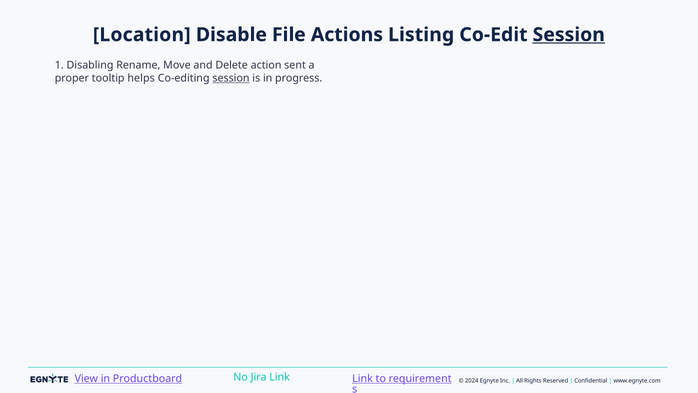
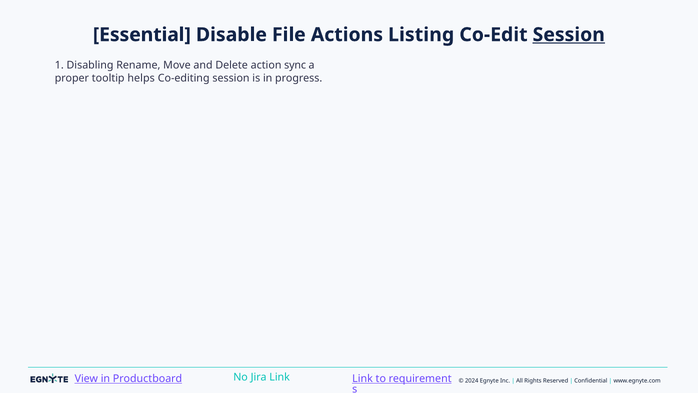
Location: Location -> Essential
sent: sent -> sync
session at (231, 78) underline: present -> none
